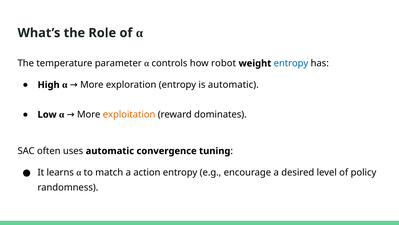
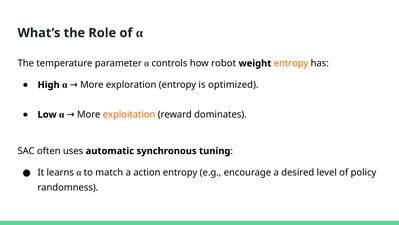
entropy at (291, 63) colour: blue -> orange
is automatic: automatic -> optimized
convergence: convergence -> synchronous
